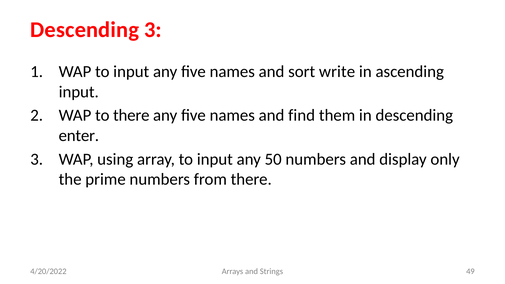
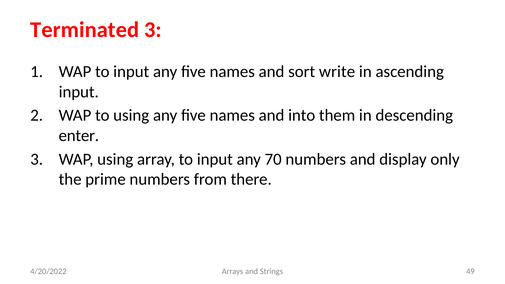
Descending at (85, 30): Descending -> Terminated
to there: there -> using
find: find -> into
50: 50 -> 70
